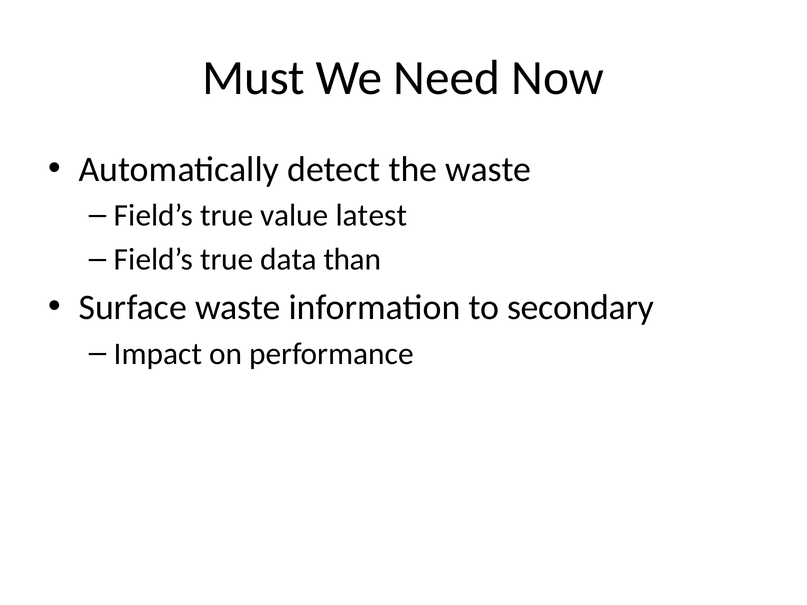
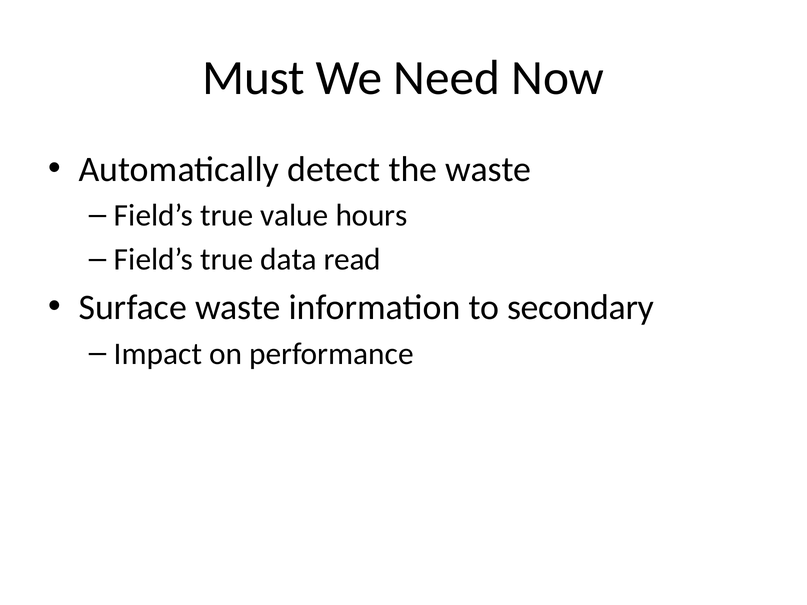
latest: latest -> hours
than: than -> read
